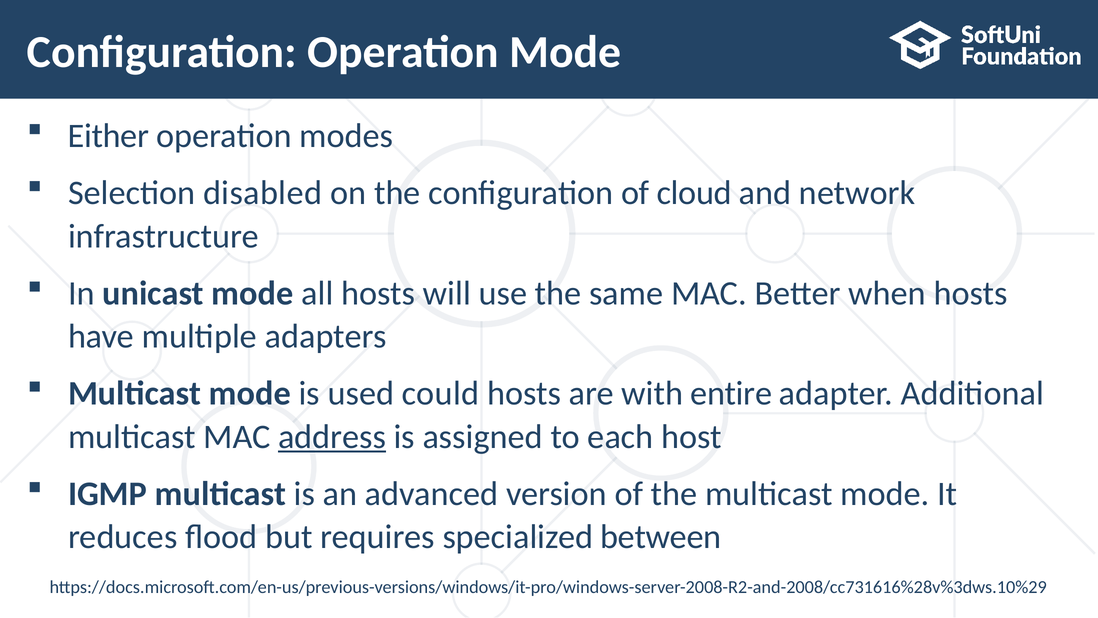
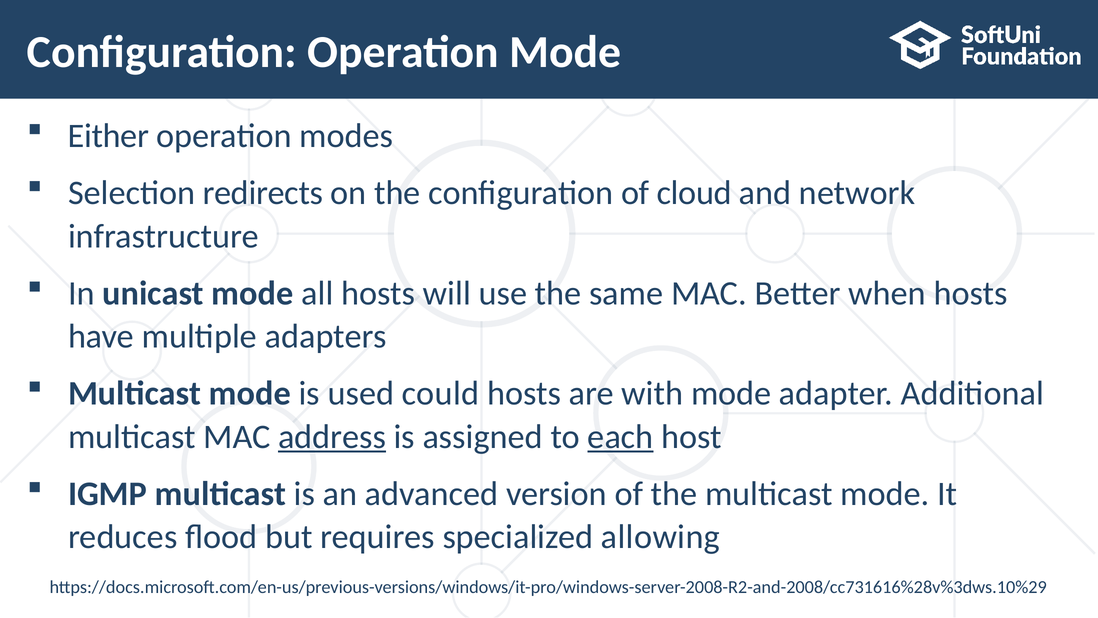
disabled: disabled -> redirects
with entire: entire -> mode
each underline: none -> present
between: between -> allowing
